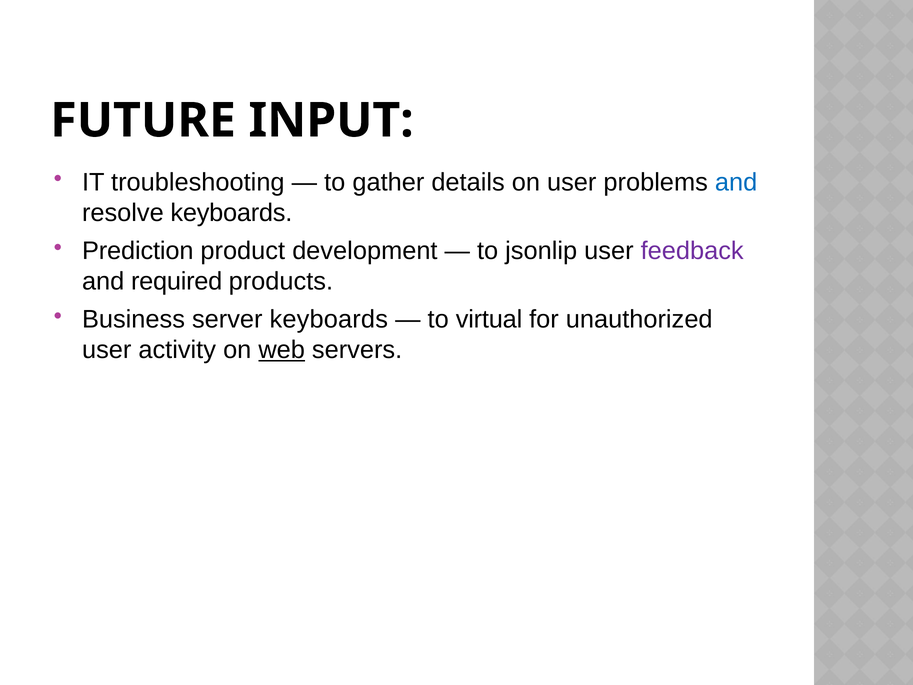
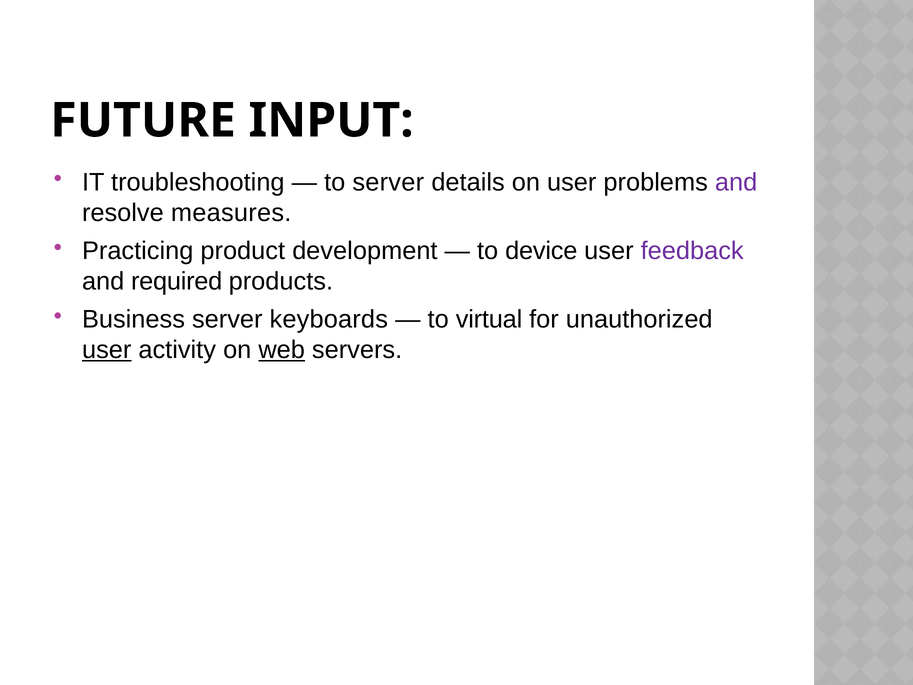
to gather: gather -> server
and at (736, 182) colour: blue -> purple
resolve keyboards: keyboards -> measures
Prediction: Prediction -> Practicing
jsonlip: jsonlip -> device
user at (107, 350) underline: none -> present
